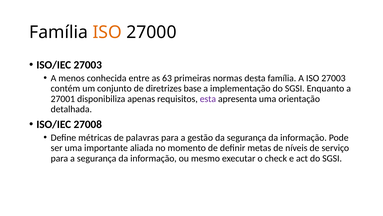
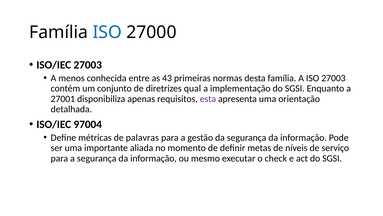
ISO at (107, 32) colour: orange -> blue
63: 63 -> 43
base: base -> qual
27008: 27008 -> 97004
